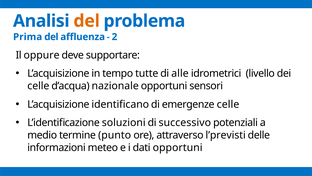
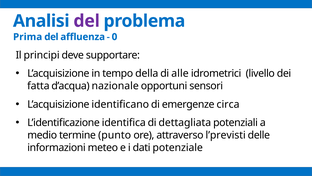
del at (87, 21) colour: orange -> purple
2: 2 -> 0
oppure: oppure -> principi
tutte: tutte -> della
celle at (38, 86): celle -> fatta
emergenze celle: celle -> circa
soluzioni: soluzioni -> identifica
successivo: successivo -> dettagliata
dati opportuni: opportuni -> potenziale
